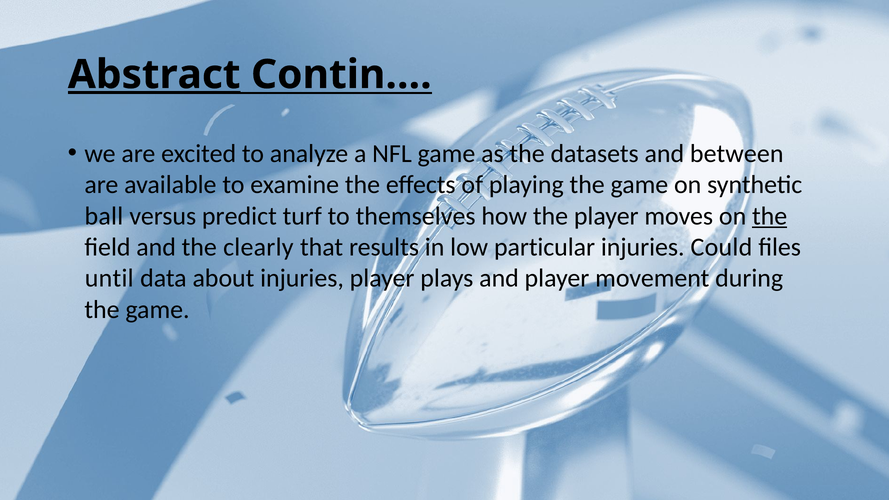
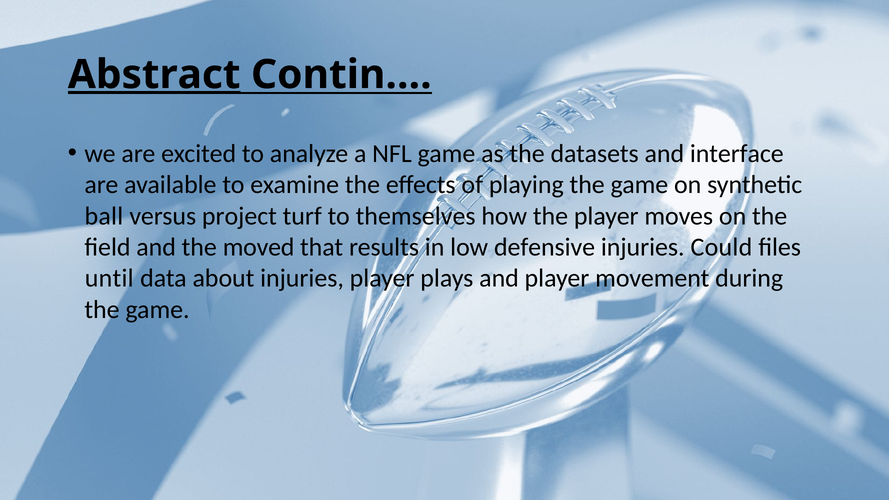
between: between -> interface
predict: predict -> project
the at (770, 216) underline: present -> none
clearly: clearly -> moved
particular: particular -> defensive
